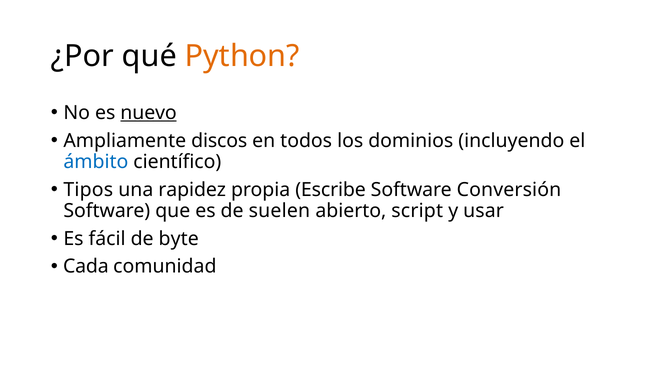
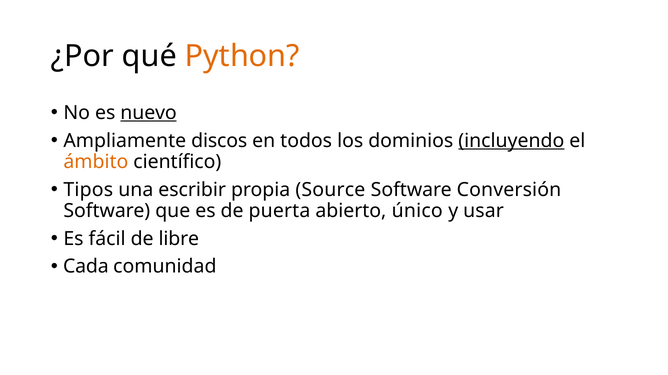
incluyendo underline: none -> present
ámbito colour: blue -> orange
rapidez: rapidez -> escribir
Escribe: Escribe -> Source
suelen: suelen -> puerta
script: script -> único
byte: byte -> libre
